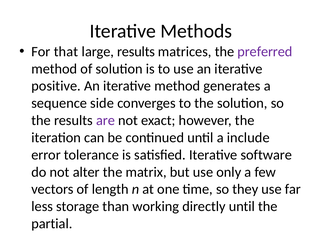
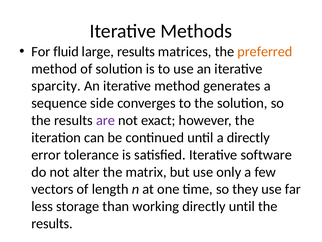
that: that -> fluid
preferred colour: purple -> orange
positive: positive -> sparcity
a include: include -> directly
partial at (52, 223): partial -> results
